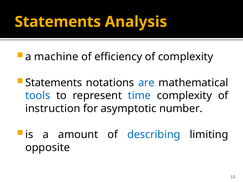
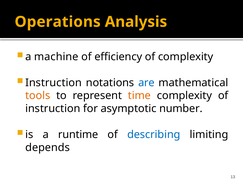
Statements at (58, 22): Statements -> Operations
Statements at (54, 83): Statements -> Instruction
tools colour: blue -> orange
time colour: blue -> orange
amount: amount -> runtime
opposite: opposite -> depends
